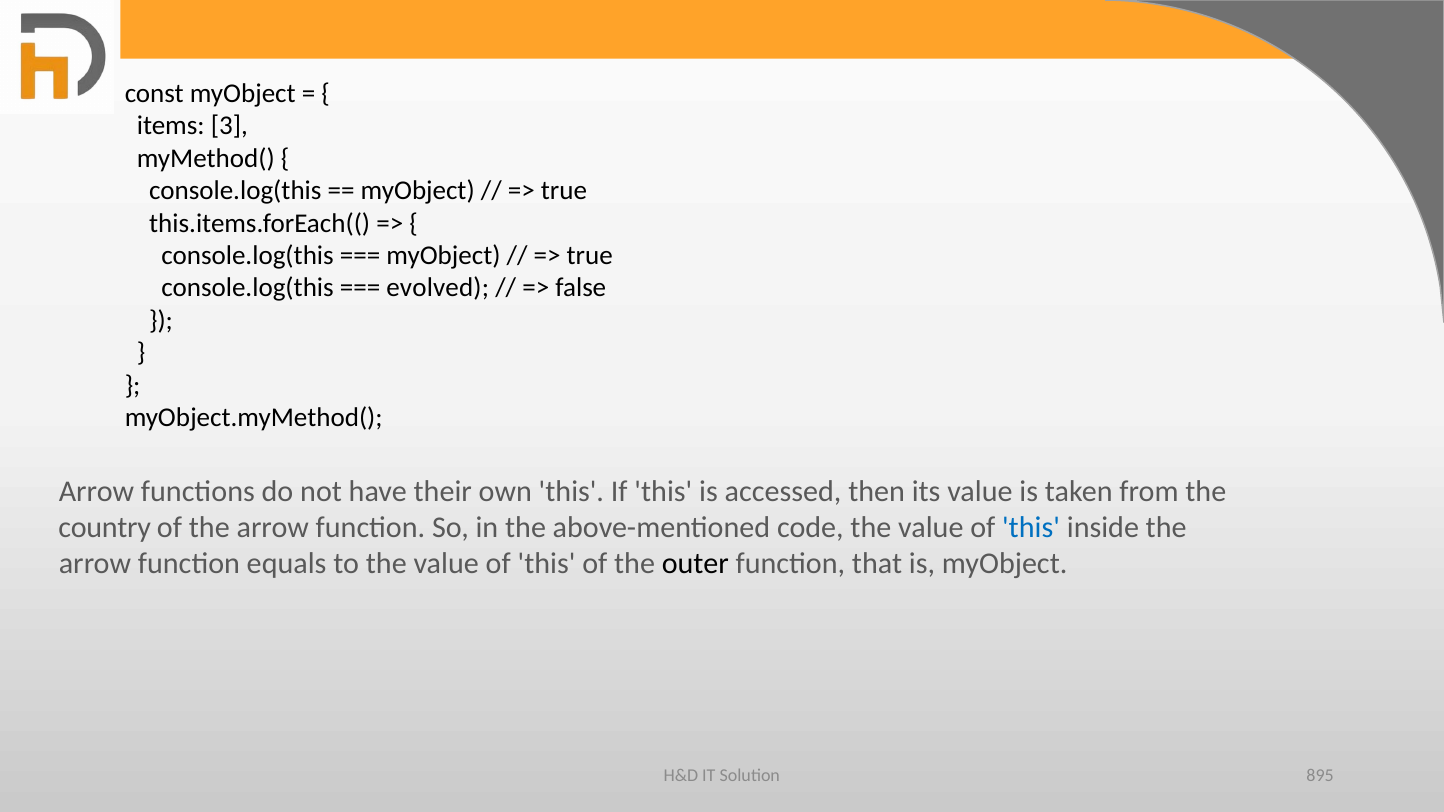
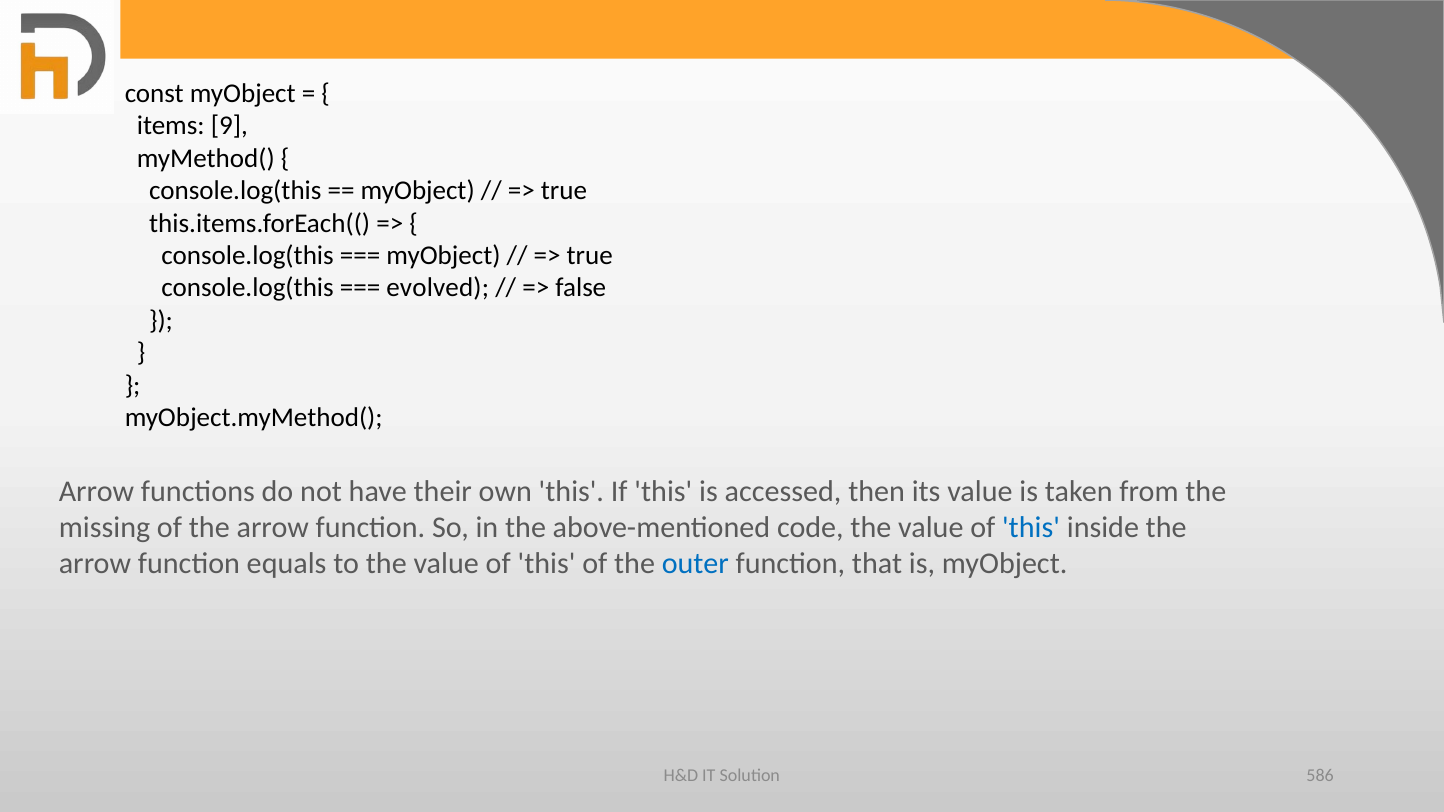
3: 3 -> 9
country: country -> missing
outer colour: black -> blue
895: 895 -> 586
